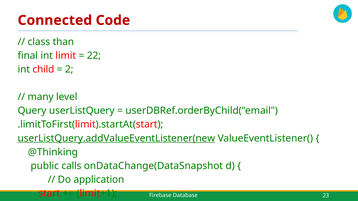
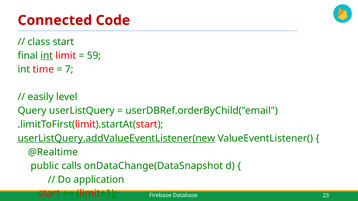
class than: than -> start
int at (47, 56) underline: none -> present
22: 22 -> 59
child: child -> time
2: 2 -> 7
many: many -> easily
@Thinking: @Thinking -> @Realtime
